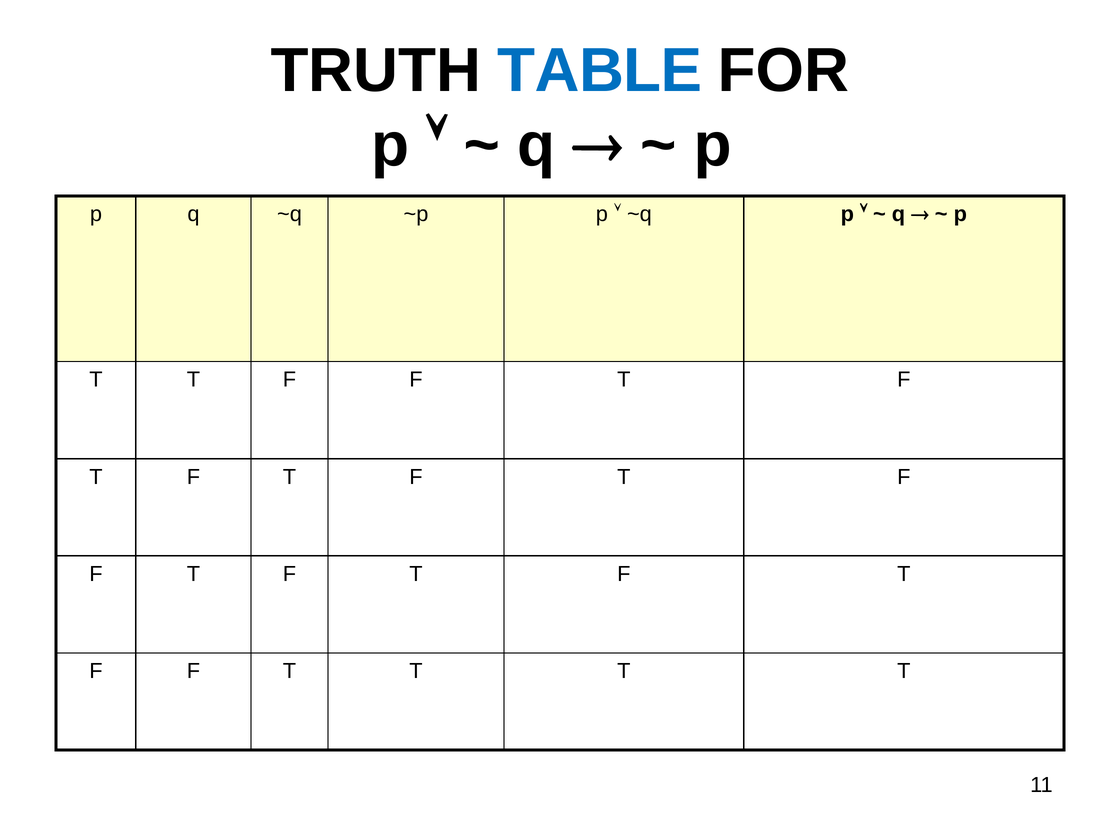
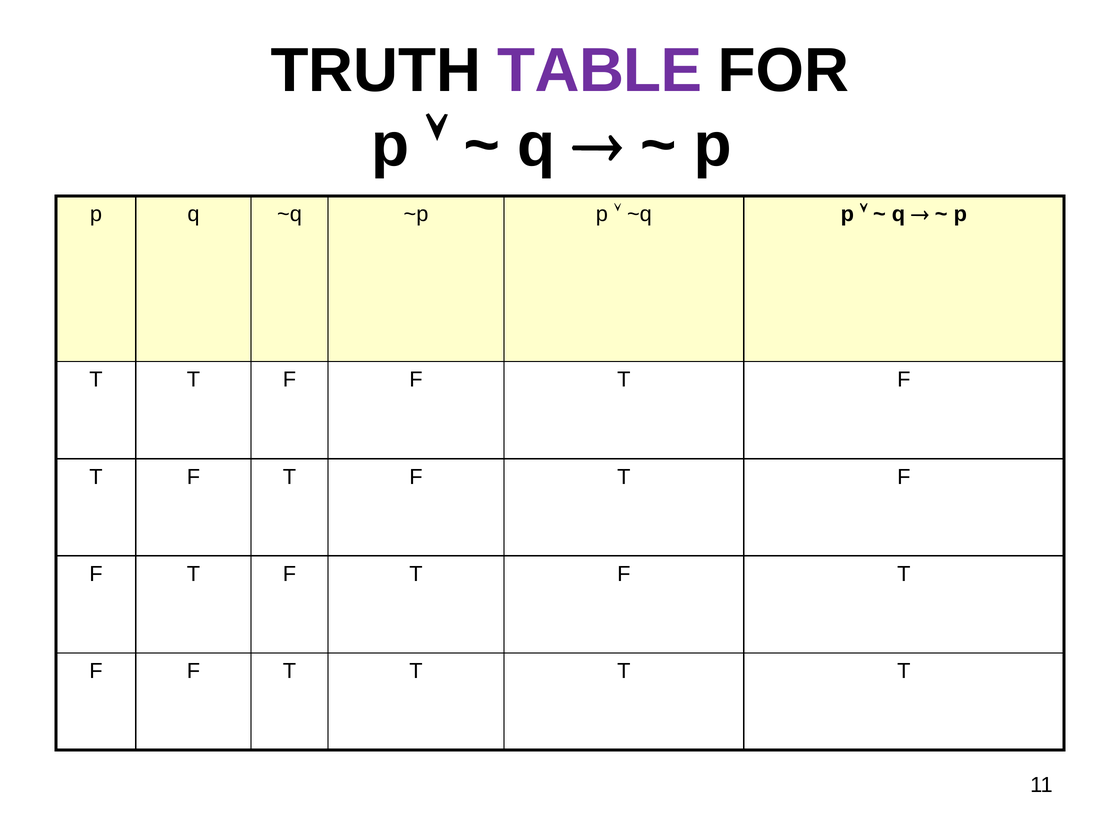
TABLE colour: blue -> purple
